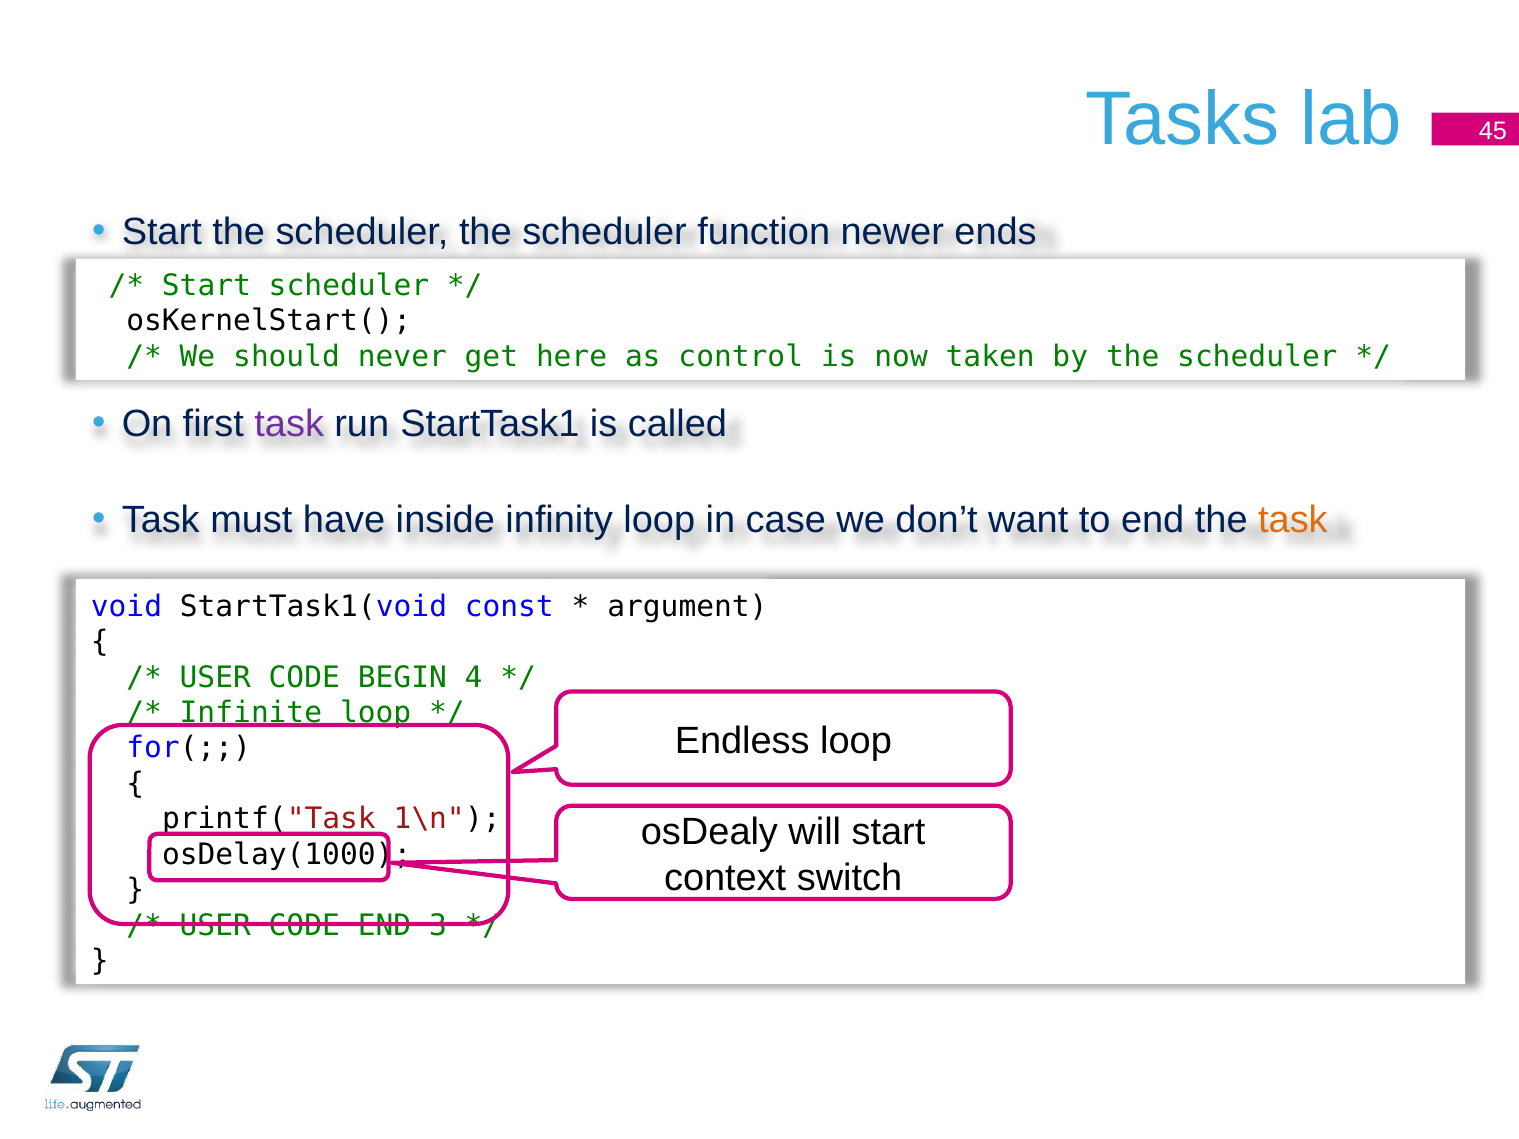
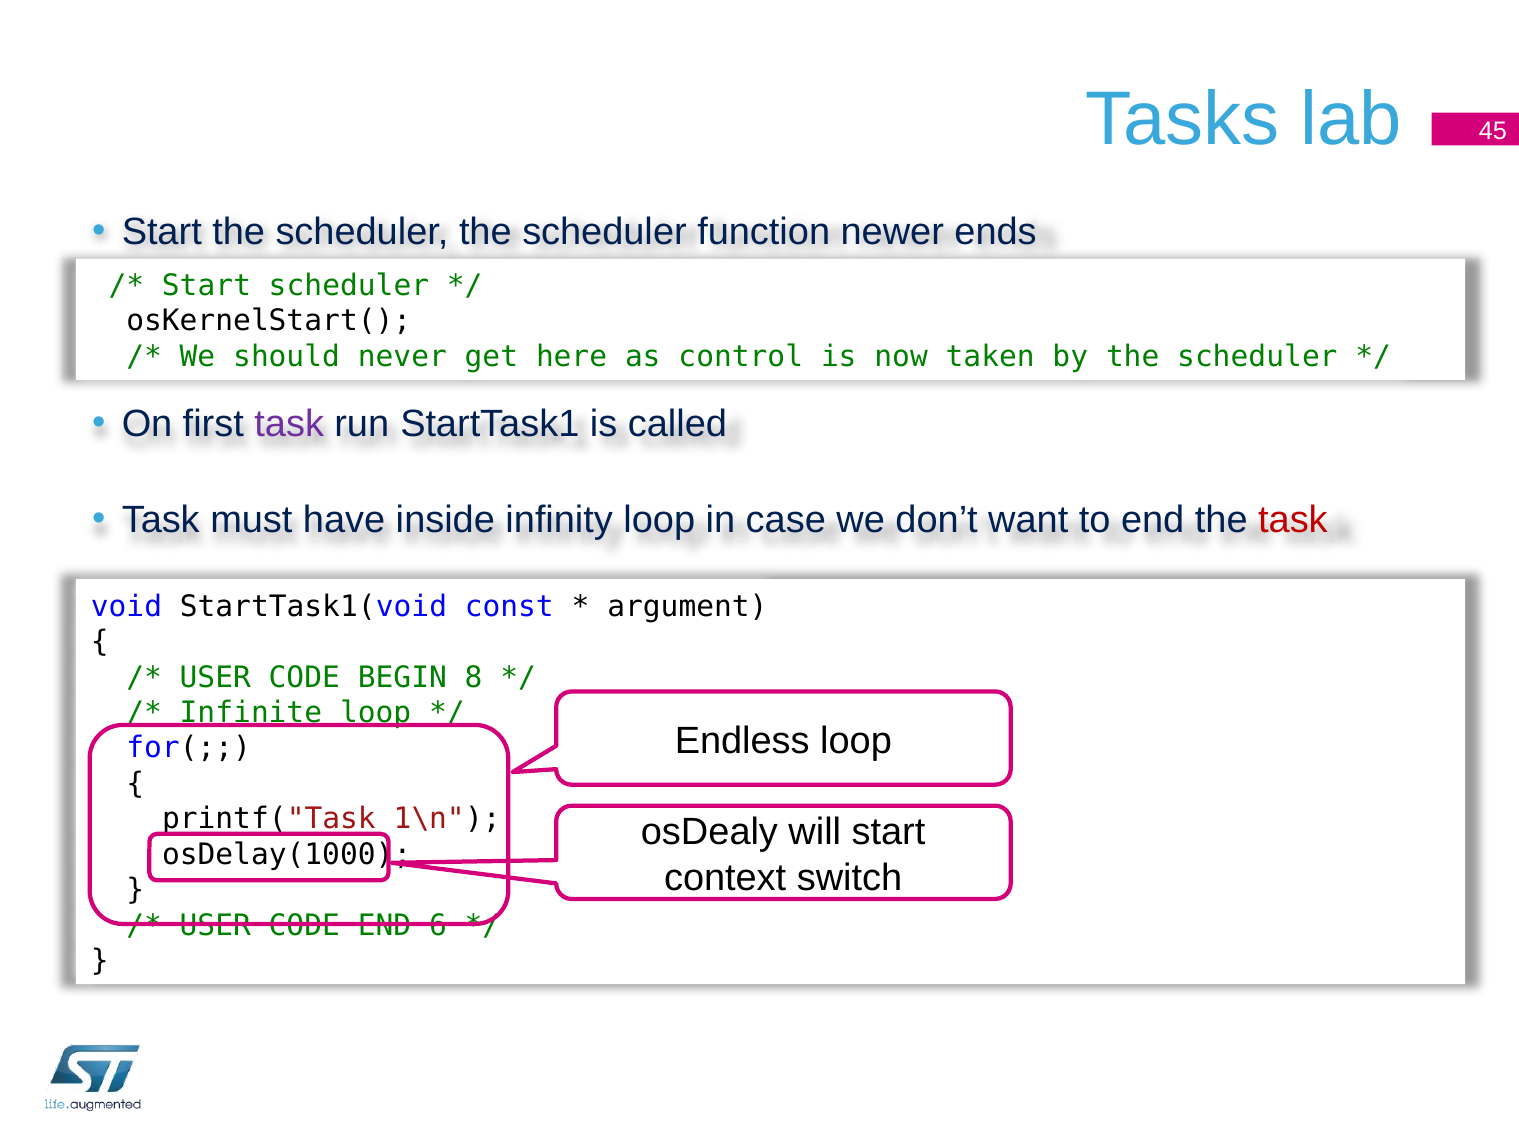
task at (1293, 520) colour: orange -> red
4: 4 -> 8
3: 3 -> 6
